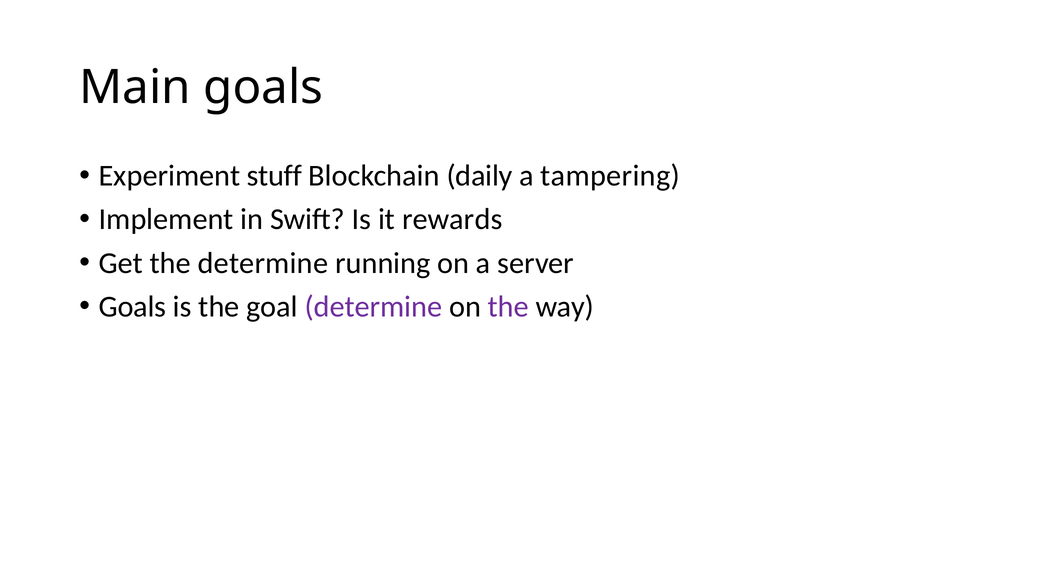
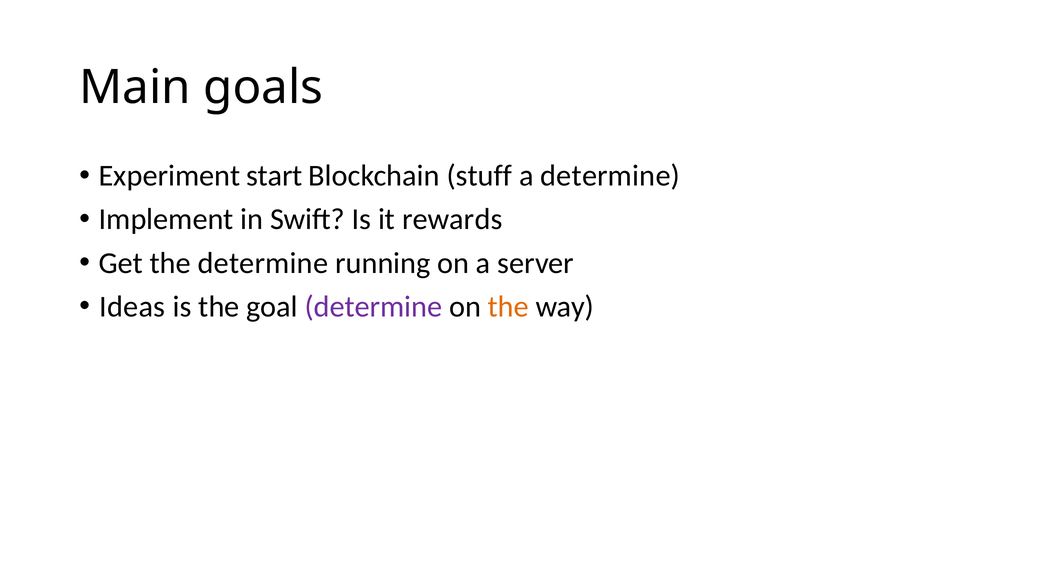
stuff: stuff -> start
daily: daily -> stuff
a tampering: tampering -> determine
Goals at (133, 307): Goals -> Ideas
the at (508, 307) colour: purple -> orange
